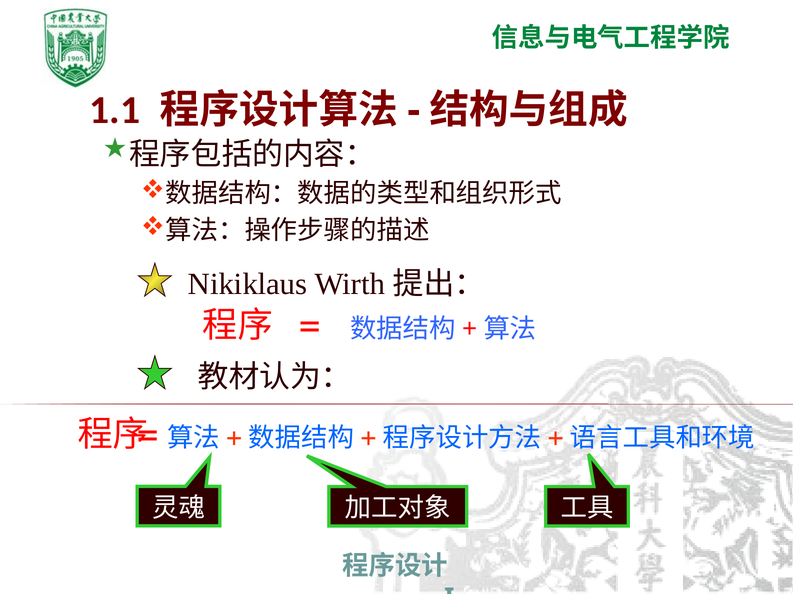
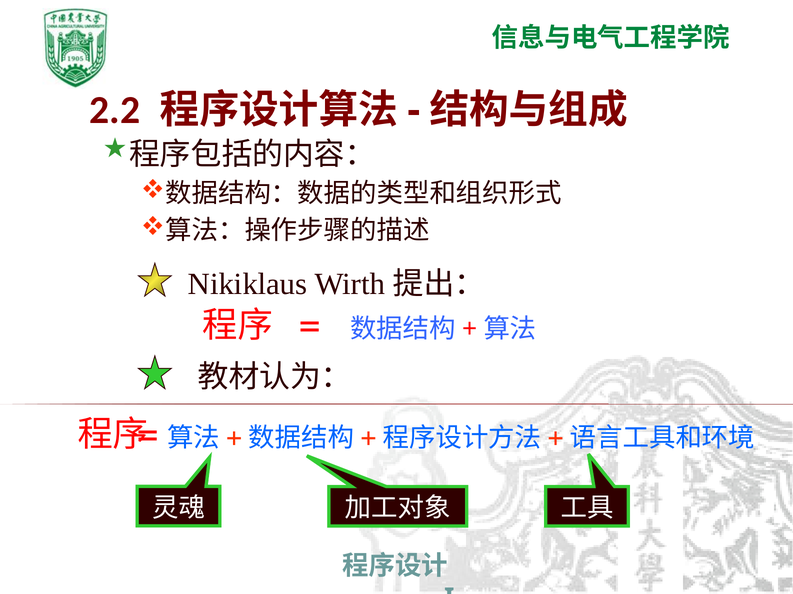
1.1: 1.1 -> 2.2
